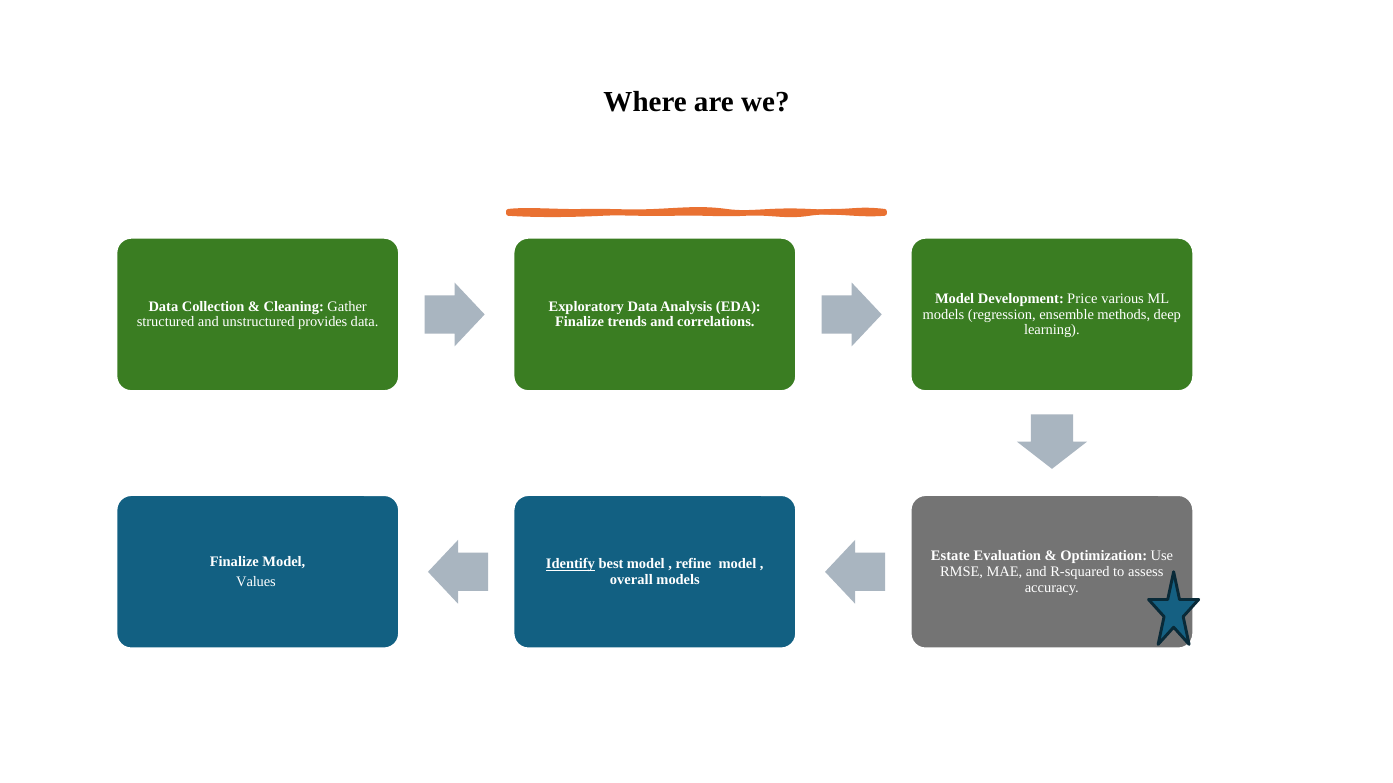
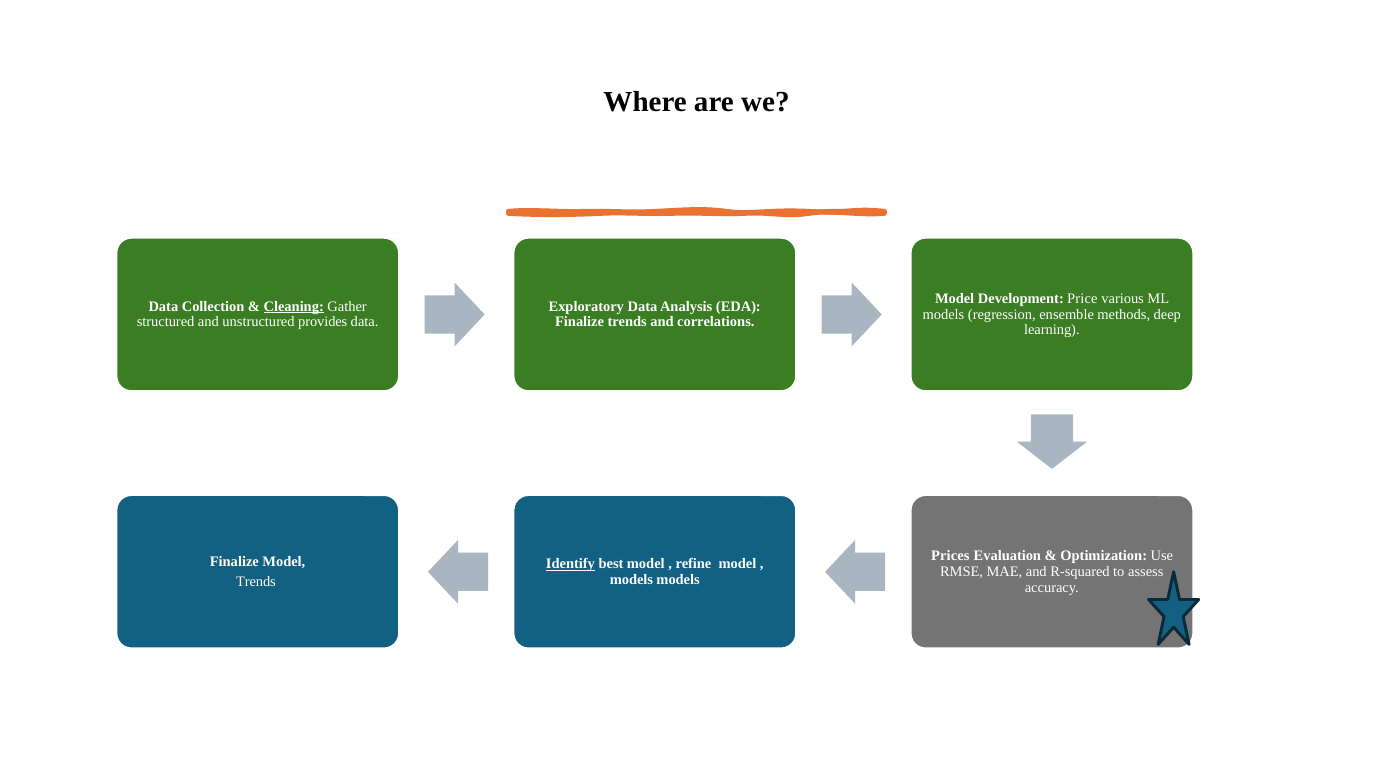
Cleaning underline: none -> present
Estate: Estate -> Prices
overall at (631, 580): overall -> models
Values at (256, 582): Values -> Trends
